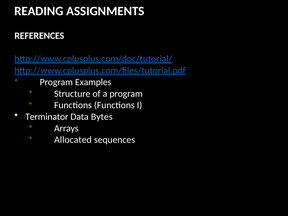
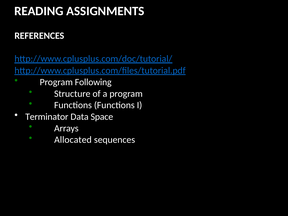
Examples: Examples -> Following
Bytes: Bytes -> Space
